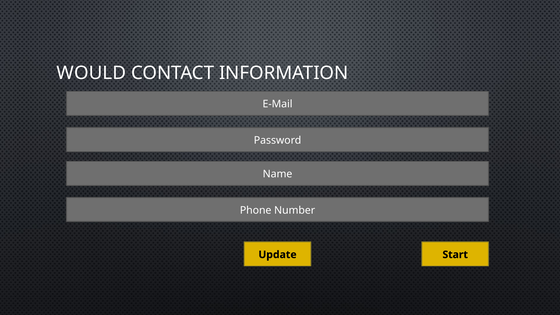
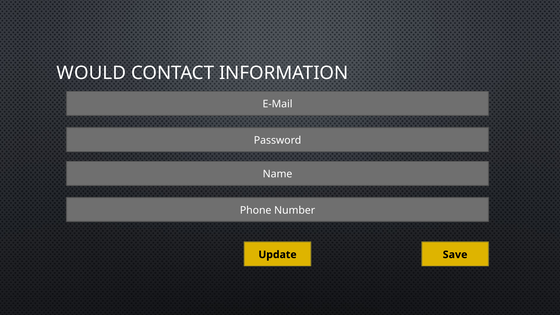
Start: Start -> Save
